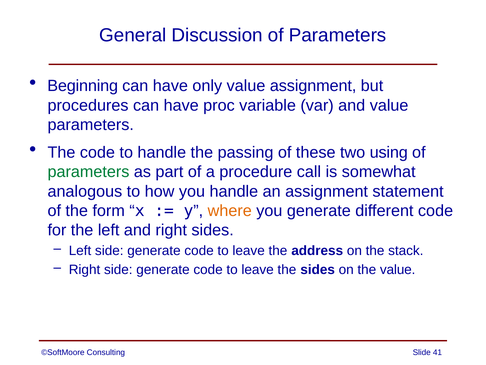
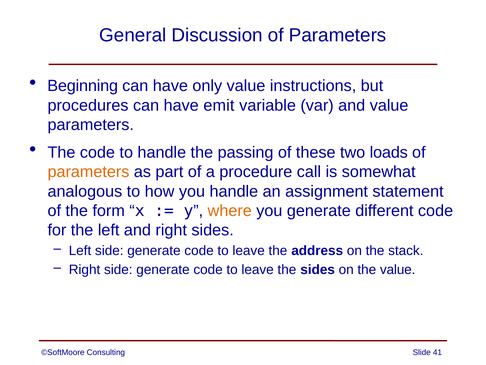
value assignment: assignment -> instructions
proc: proc -> emit
using: using -> loads
parameters at (88, 172) colour: green -> orange
